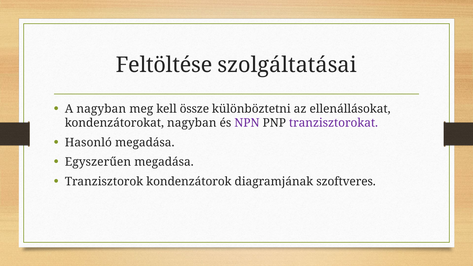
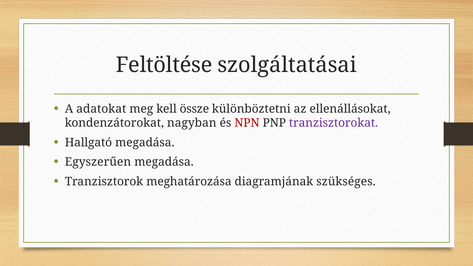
A nagyban: nagyban -> adatokat
NPN colour: purple -> red
Hasonló: Hasonló -> Hallgató
kondenzátorok: kondenzátorok -> meghatározása
szoftveres: szoftveres -> szükséges
